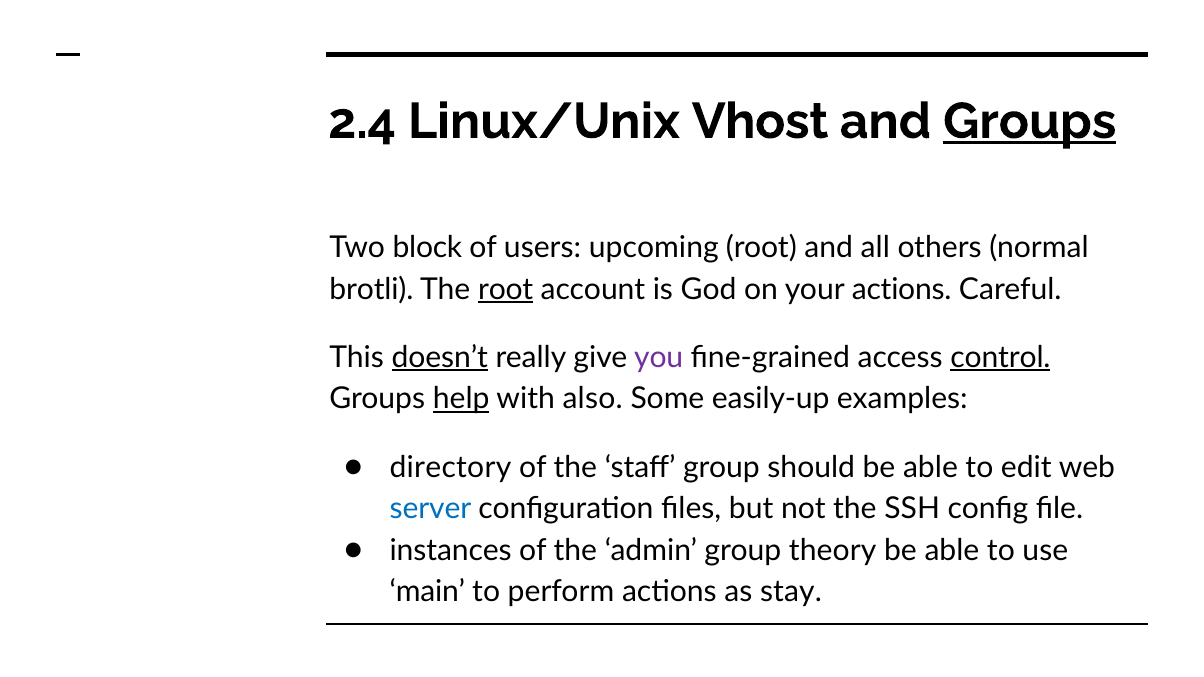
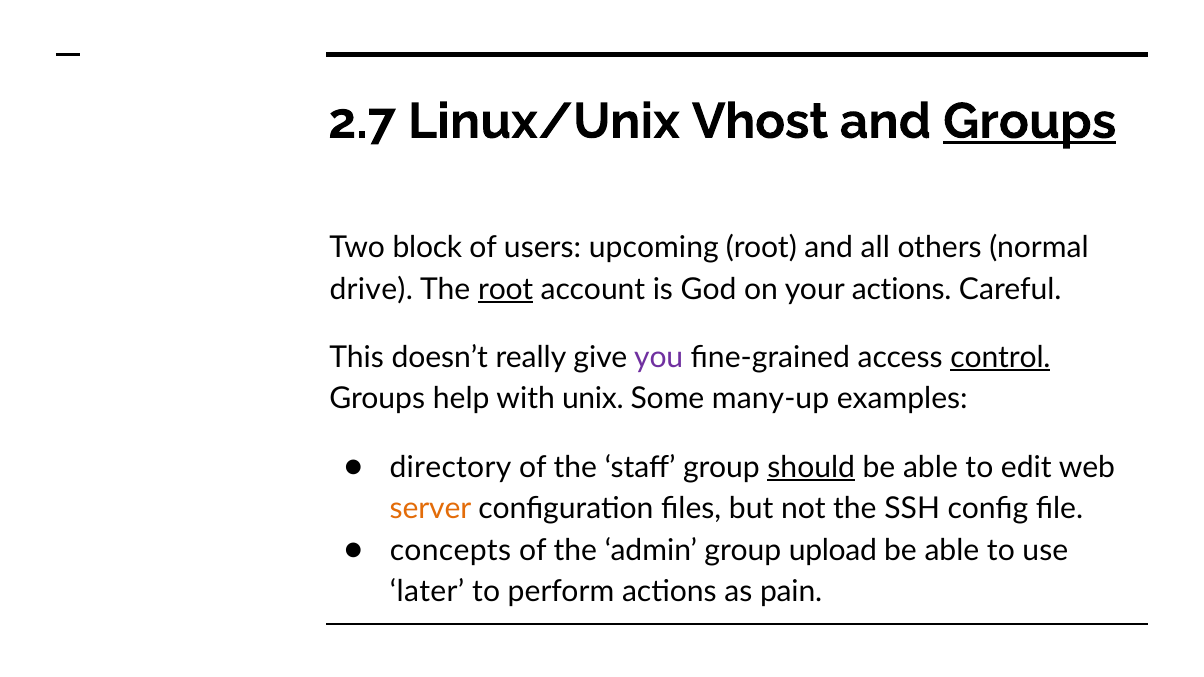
2.4: 2.4 -> 2.7
brotli: brotli -> drive
doesn’t underline: present -> none
help underline: present -> none
also: also -> unix
easily-up: easily-up -> many-up
should underline: none -> present
server colour: blue -> orange
instances: instances -> concepts
theory: theory -> upload
main: main -> later
stay: stay -> pain
